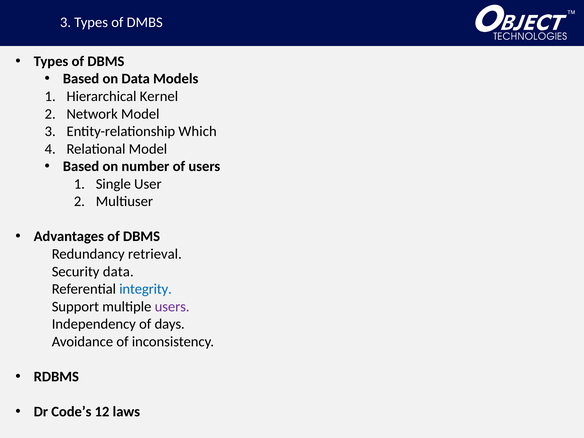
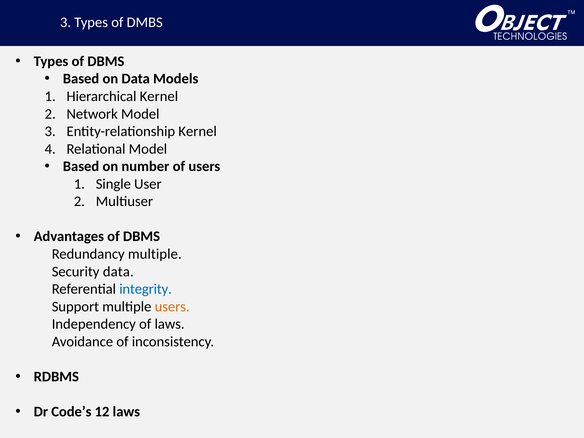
Entity-relationship Which: Which -> Kernel
Redundancy retrieval: retrieval -> multiple
users at (172, 307) colour: purple -> orange
of days: days -> laws
